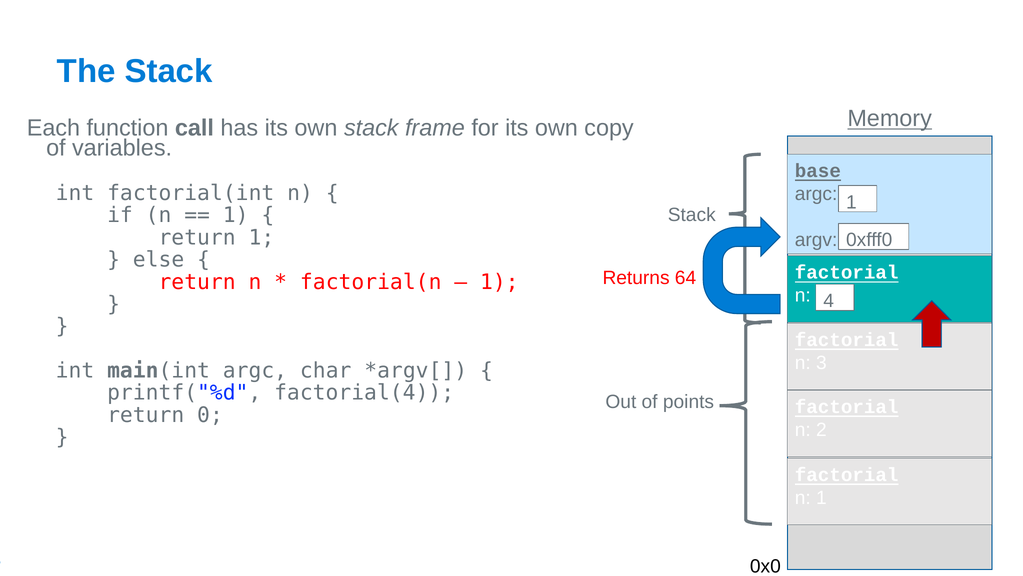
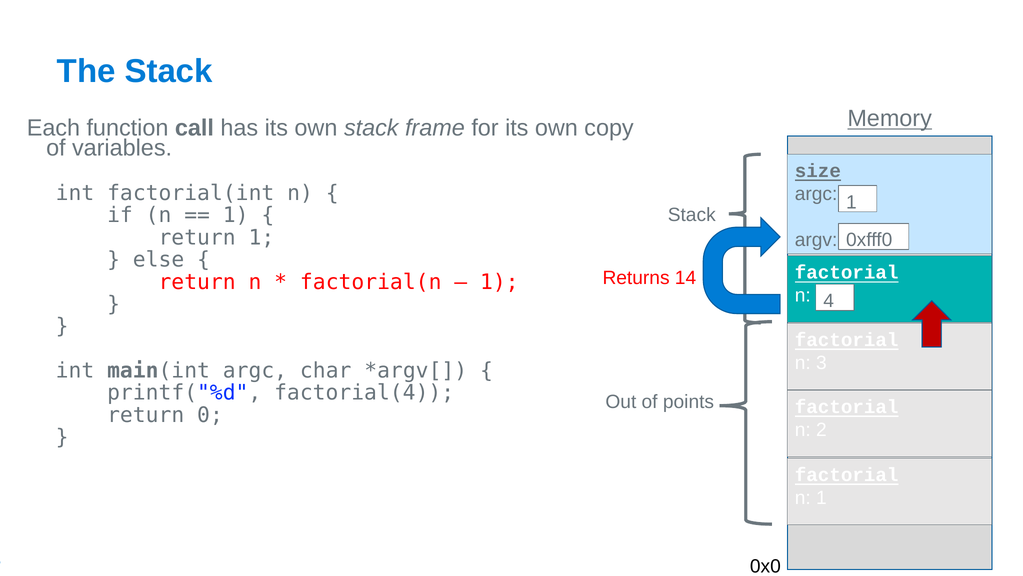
base: base -> size
64: 64 -> 14
